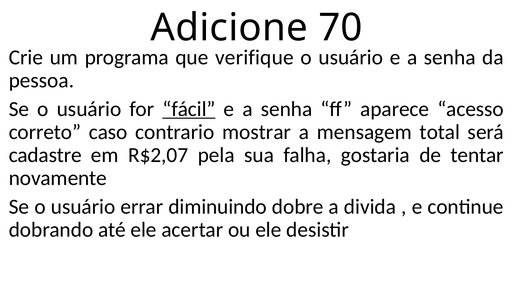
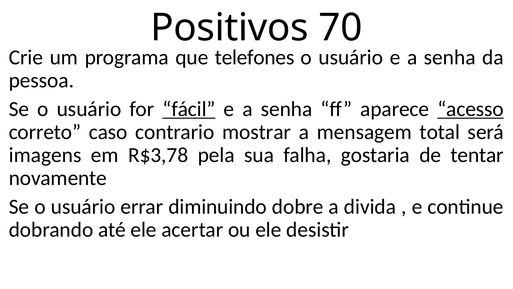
Adicione: Adicione -> Positivos
verifique: verifique -> telefones
acesso underline: none -> present
cadastre: cadastre -> imagens
R$2,07: R$2,07 -> R$3,78
